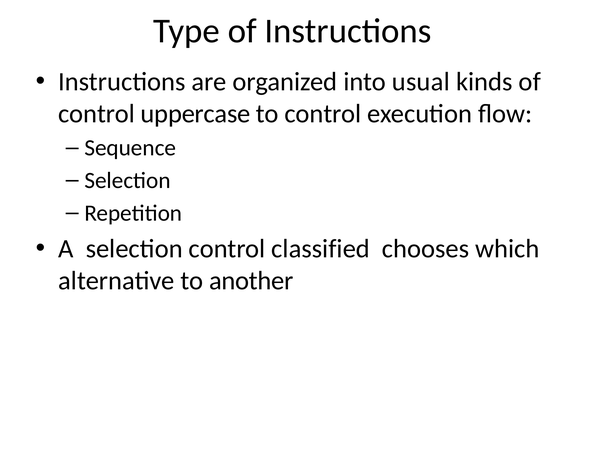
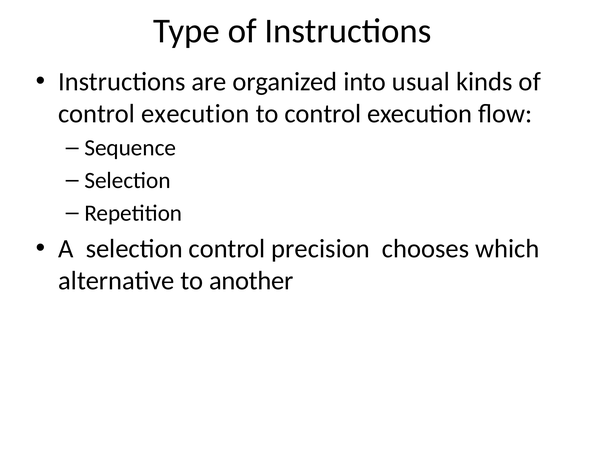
uppercase at (196, 113): uppercase -> execution
classified: classified -> precision
